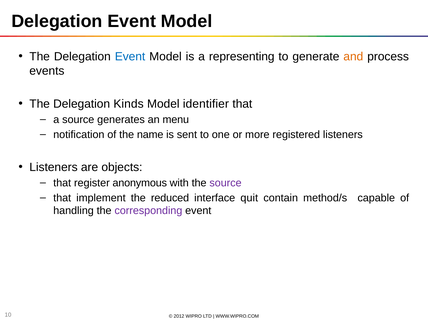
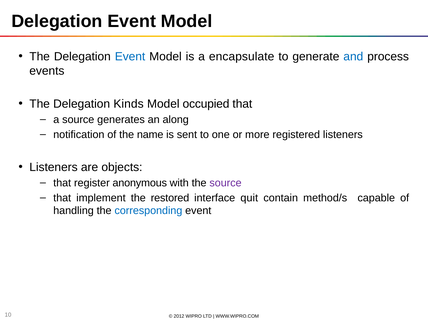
representing: representing -> encapsulate
and colour: orange -> blue
identifier: identifier -> occupied
menu: menu -> along
reduced: reduced -> restored
corresponding colour: purple -> blue
